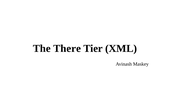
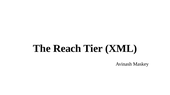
There: There -> Reach
